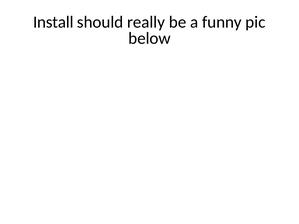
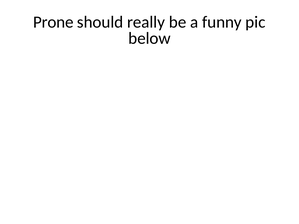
Install: Install -> Prone
